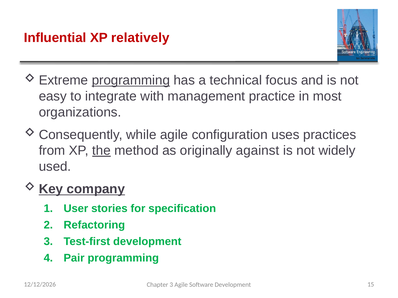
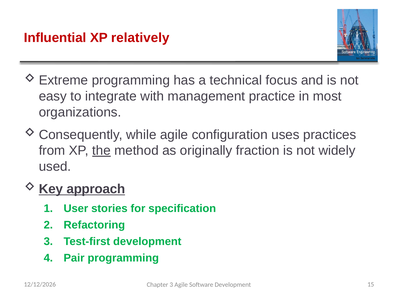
programming at (131, 81) underline: present -> none
against: against -> fraction
company: company -> approach
